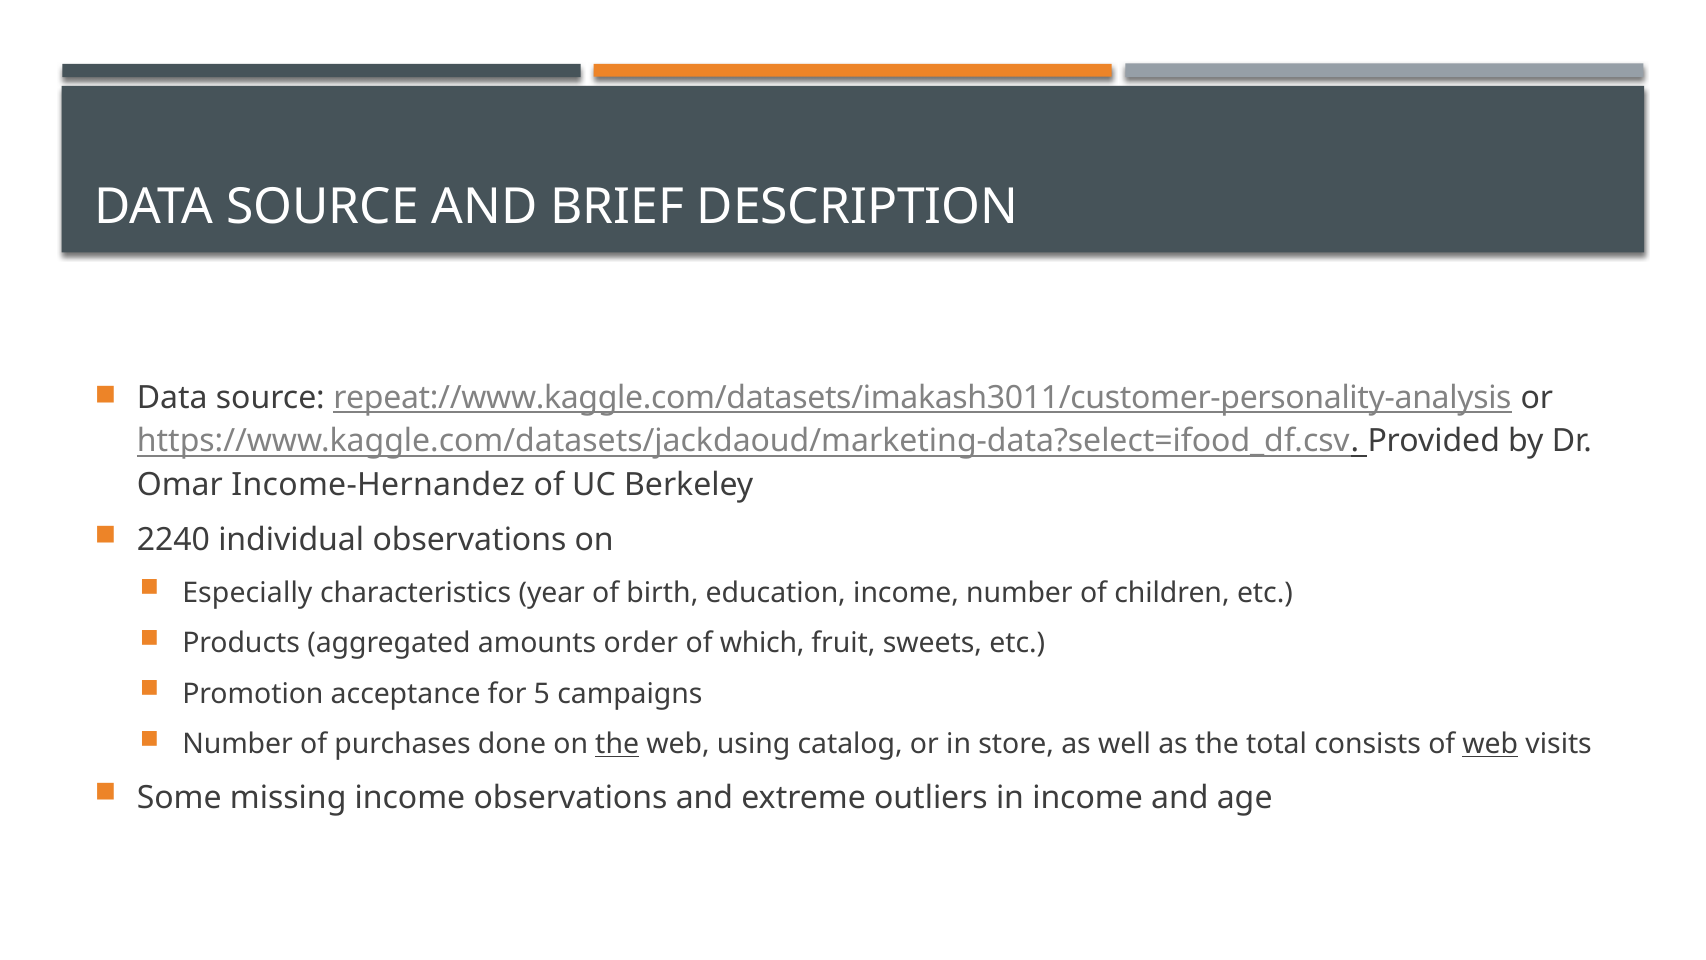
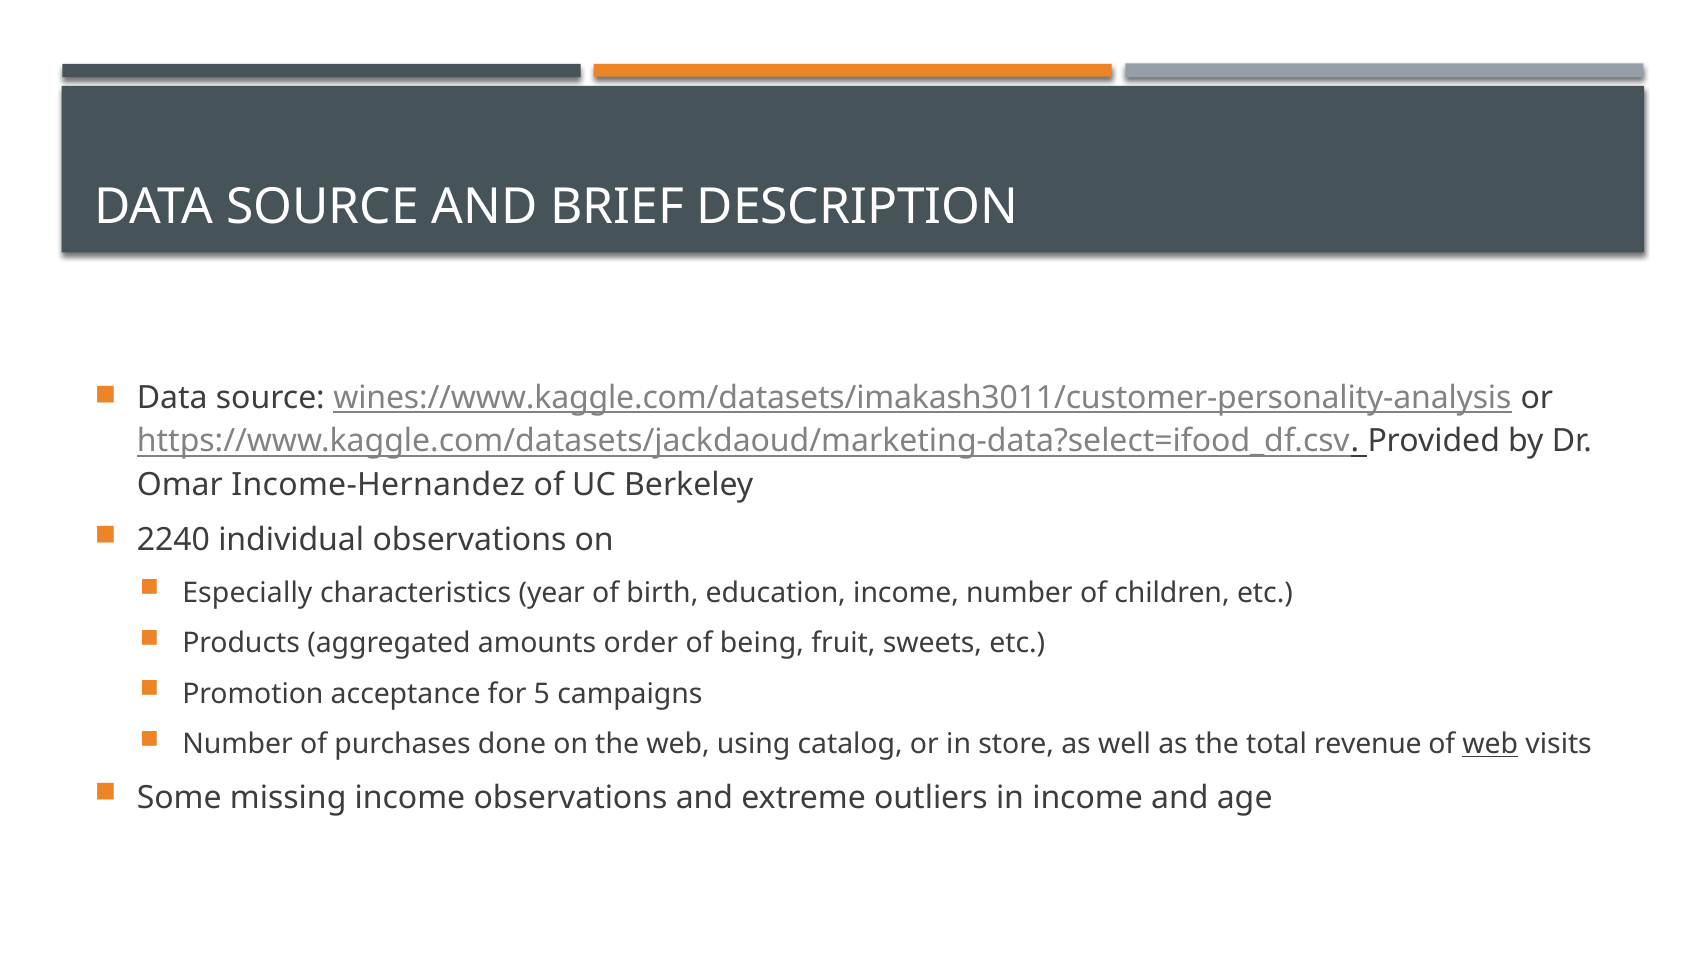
repeat://www.kaggle.com/datasets/imakash3011/customer-personality-analysis: repeat://www.kaggle.com/datasets/imakash3011/customer-personality-analysis -> wines://www.kaggle.com/datasets/imakash3011/customer-personality-analysis
which: which -> being
the at (617, 744) underline: present -> none
consists: consists -> revenue
